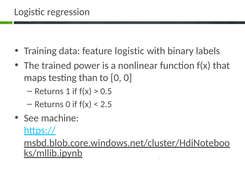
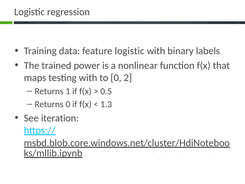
testing than: than -> with
0 0: 0 -> 2
2.5: 2.5 -> 1.3
machine: machine -> iteration
